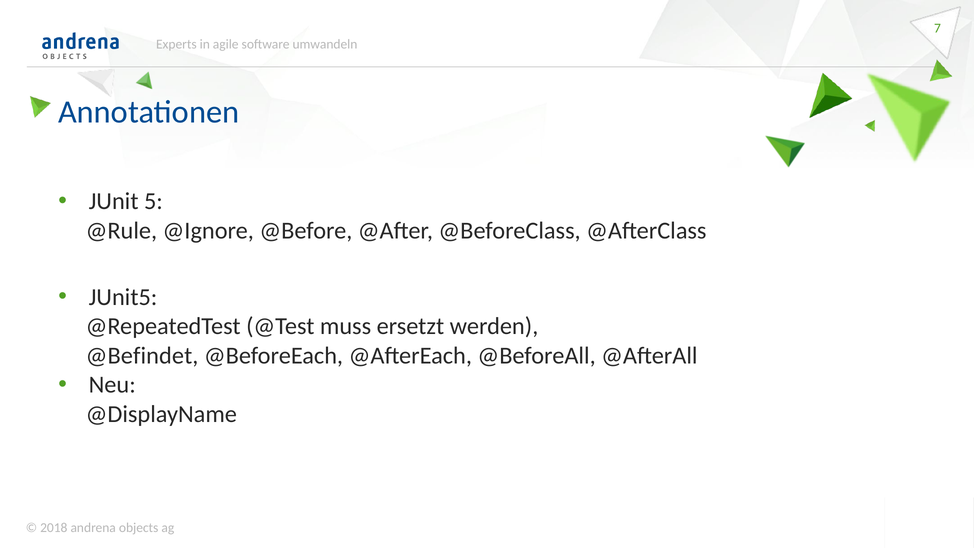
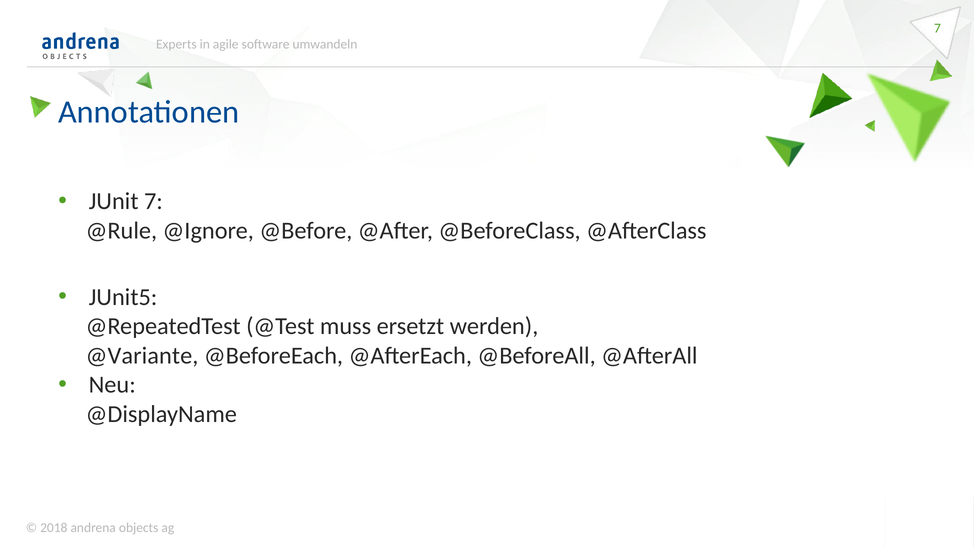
JUnit 5: 5 -> 7
@Befindet: @Befindet -> @Variante
